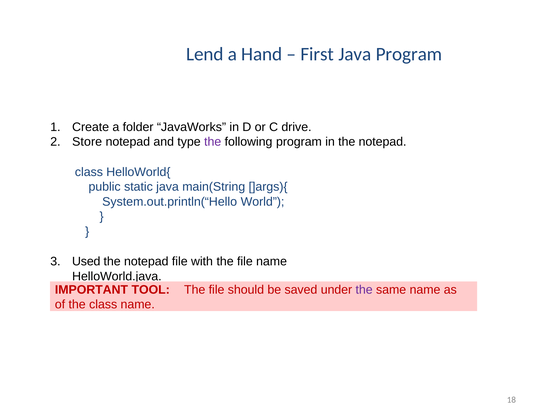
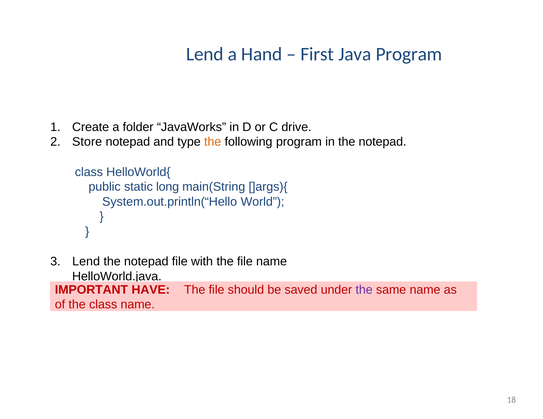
the at (213, 142) colour: purple -> orange
static java: java -> long
Used at (86, 262): Used -> Lend
TOOL: TOOL -> HAVE
